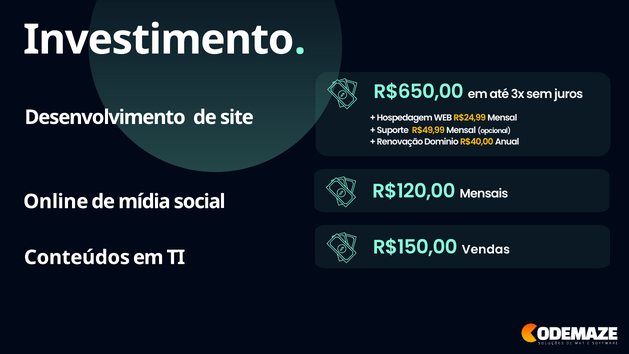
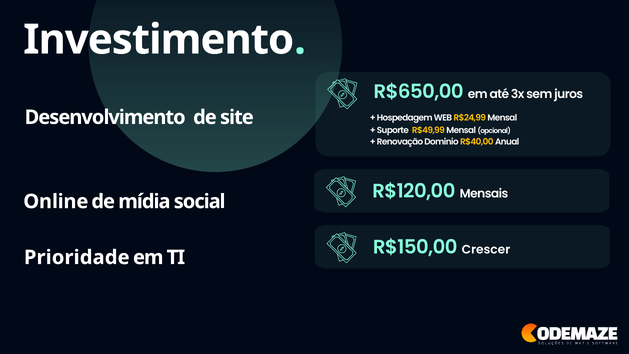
Conteúdos: Conteúdos -> Prioridade
Vendas: Vendas -> Crescer
